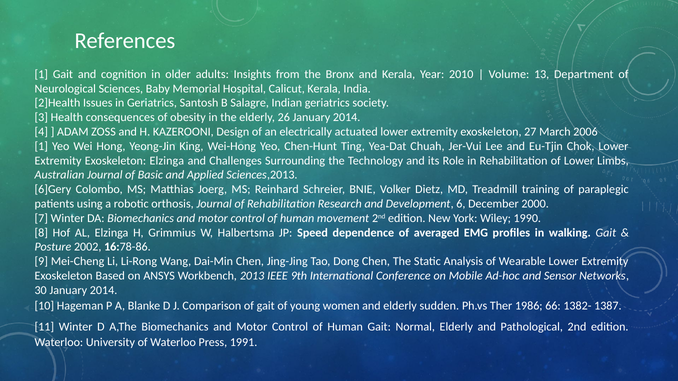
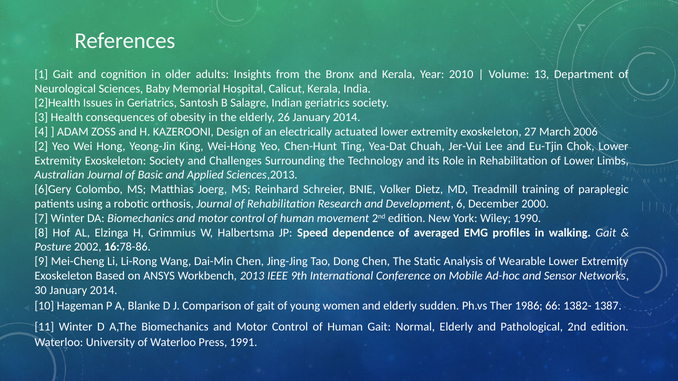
1 at (41, 146): 1 -> 2
Exoskeleton Elzinga: Elzinga -> Society
